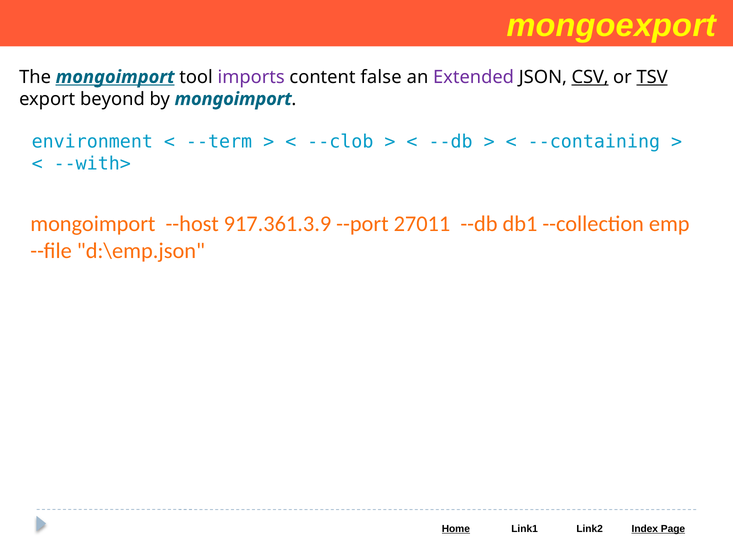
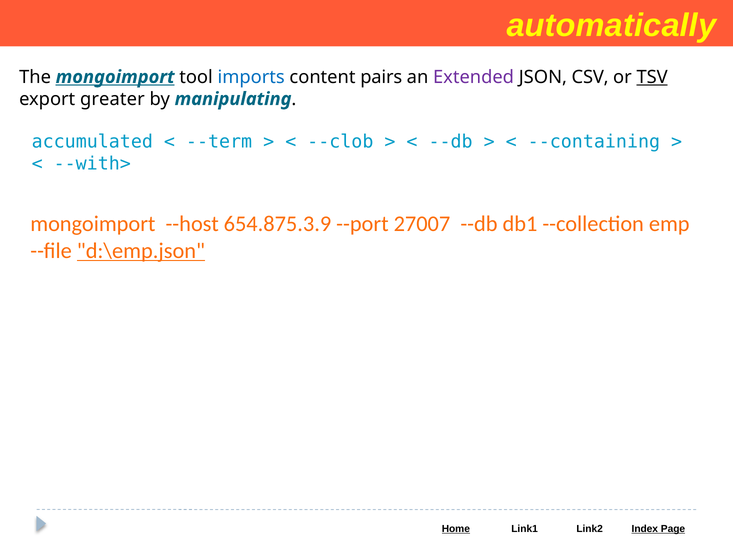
mongoexport: mongoexport -> automatically
imports colour: purple -> blue
false: false -> pairs
CSV underline: present -> none
beyond: beyond -> greater
by mongoimport: mongoimport -> manipulating
environment: environment -> accumulated
917.361.3.9: 917.361.3.9 -> 654.875.3.9
27011: 27011 -> 27007
d:\emp.json underline: none -> present
